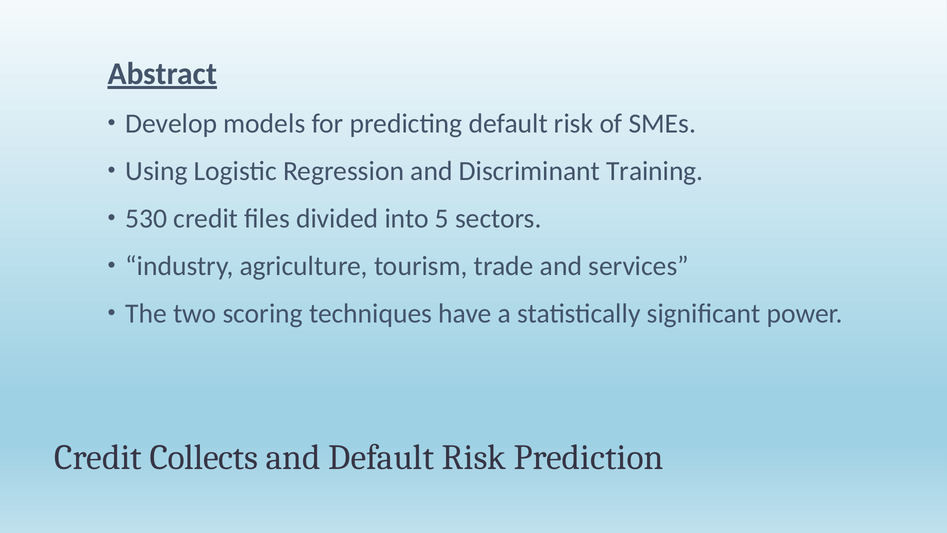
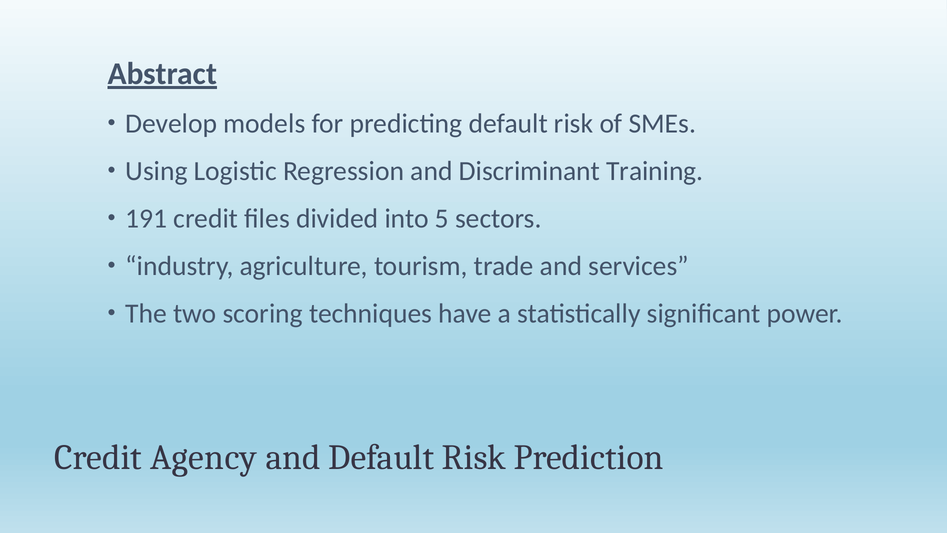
530: 530 -> 191
Collects: Collects -> Agency
